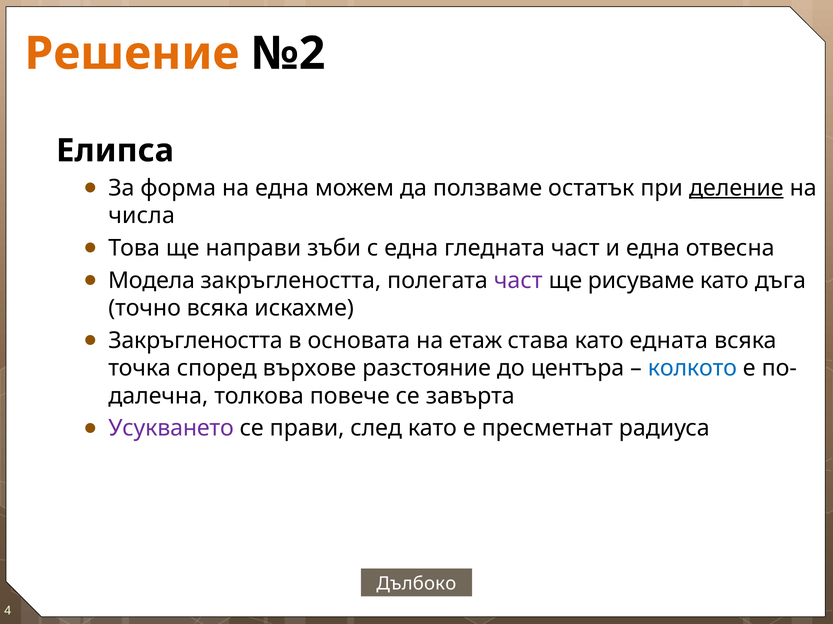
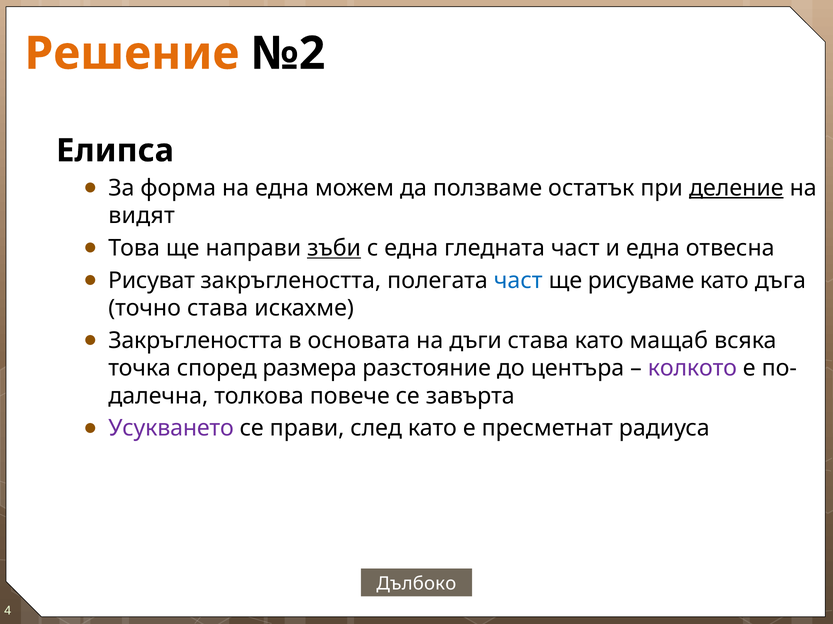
числа: числа -> видят
зъби underline: none -> present
Модела: Модела -> Рисуват
част at (518, 281) colour: purple -> blue
точно всяка: всяка -> става
етаж: етаж -> дъги
едната: едната -> мащаб
върхове: върхове -> размера
колкото colour: blue -> purple
